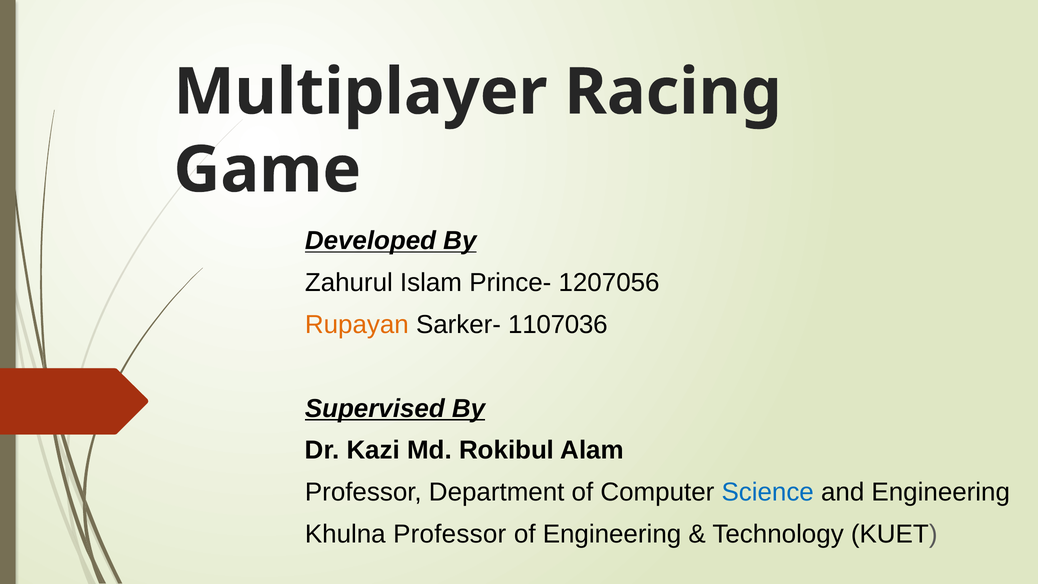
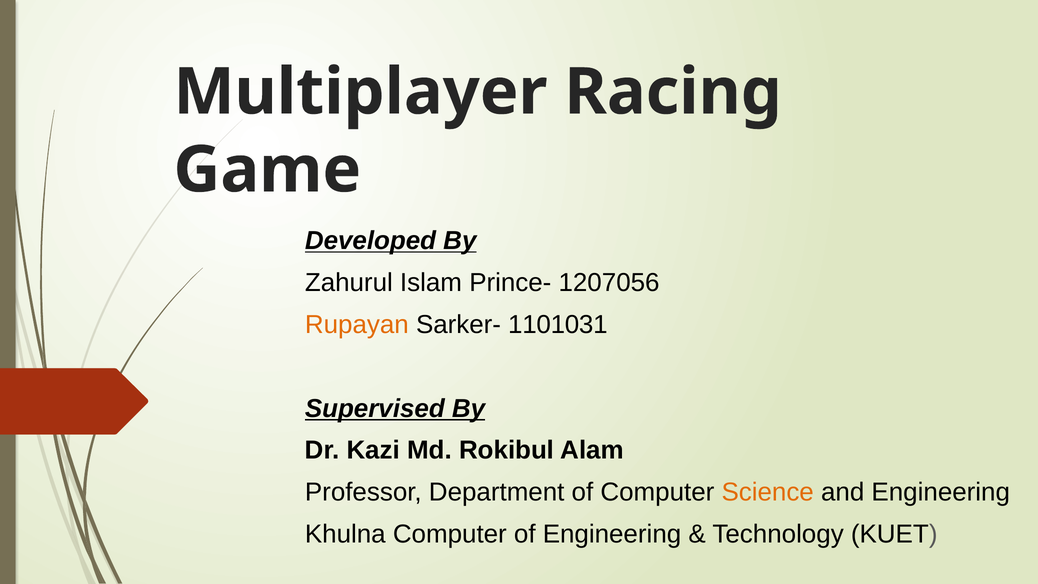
1107036: 1107036 -> 1101031
Science colour: blue -> orange
Khulna Professor: Professor -> Computer
